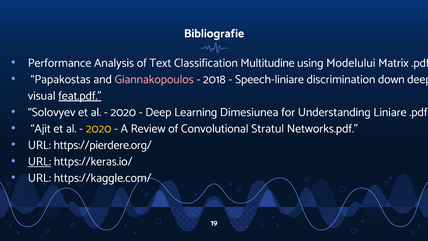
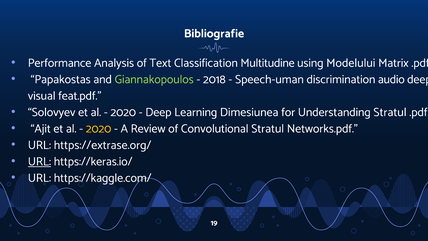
Giannakopoulos colour: pink -> light green
Speech-liniare: Speech-liniare -> Speech-uman
down: down -> audio
feat.pdf underline: present -> none
Understanding Liniare: Liniare -> Stratul
https://pierdere.org/: https://pierdere.org/ -> https://extrase.org/
